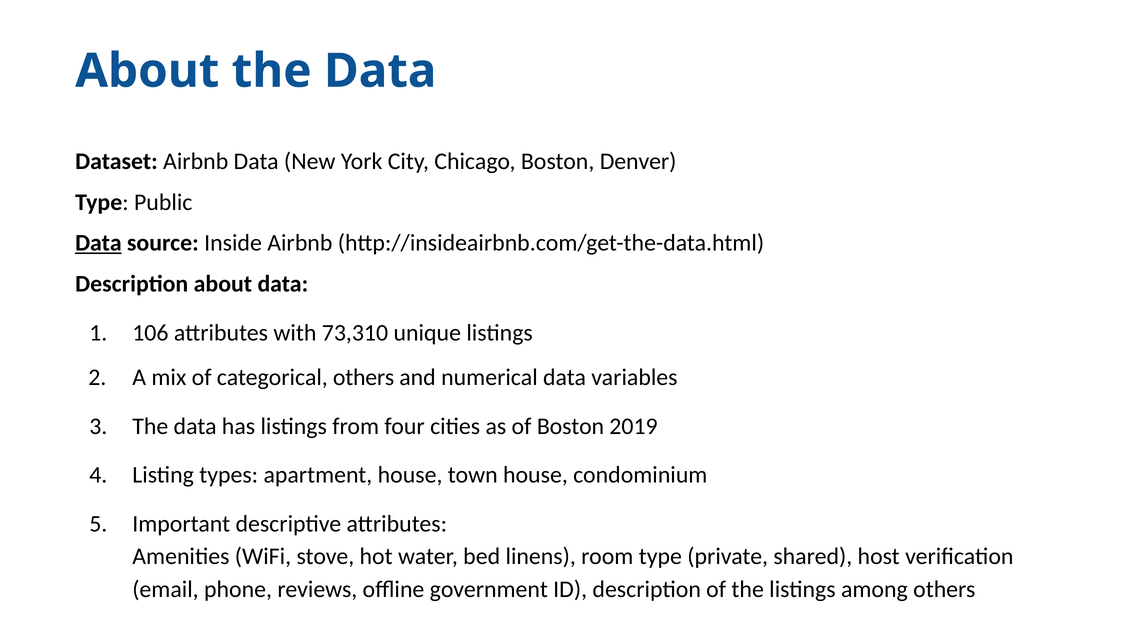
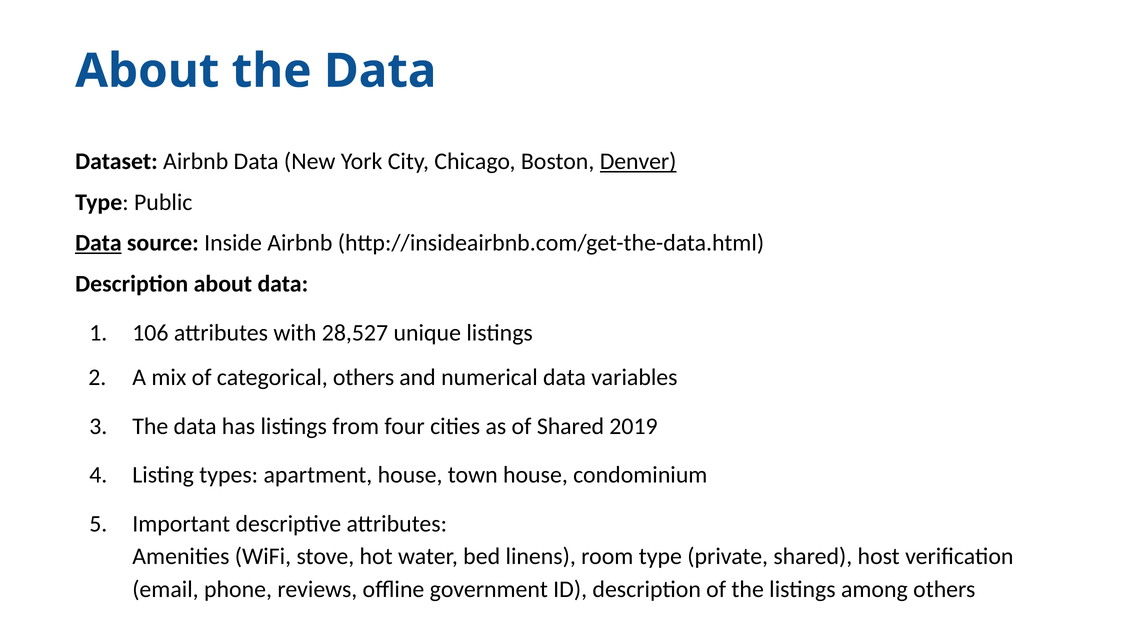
Denver underline: none -> present
73,310: 73,310 -> 28,527
of Boston: Boston -> Shared
